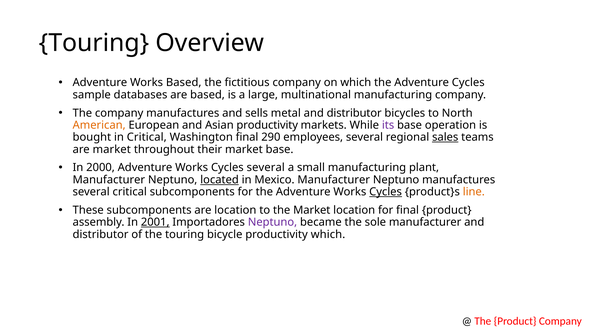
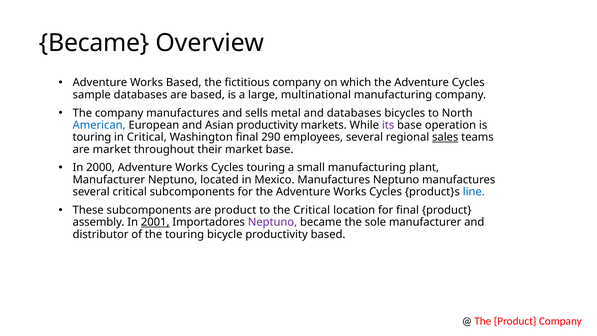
Touring at (94, 43): Touring -> Became
metal and distributor: distributor -> databases
American colour: orange -> blue
bought at (92, 137): bought -> touring
Cycles several: several -> touring
located underline: present -> none
Mexico Manufacturer: Manufacturer -> Manufactures
Cycles at (386, 192) underline: present -> none
line colour: orange -> blue
are location: location -> product
the Market: Market -> Critical
productivity which: which -> based
